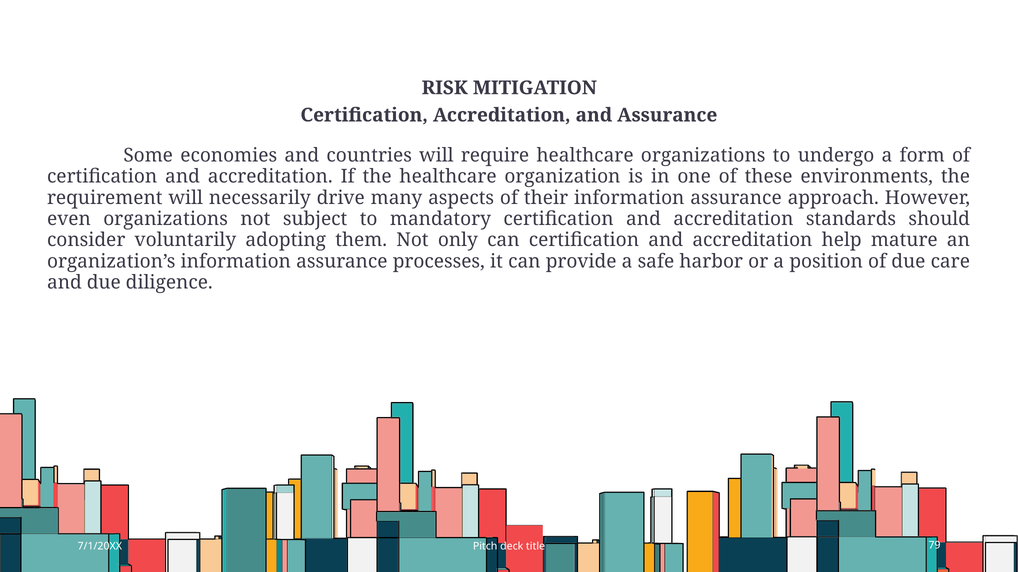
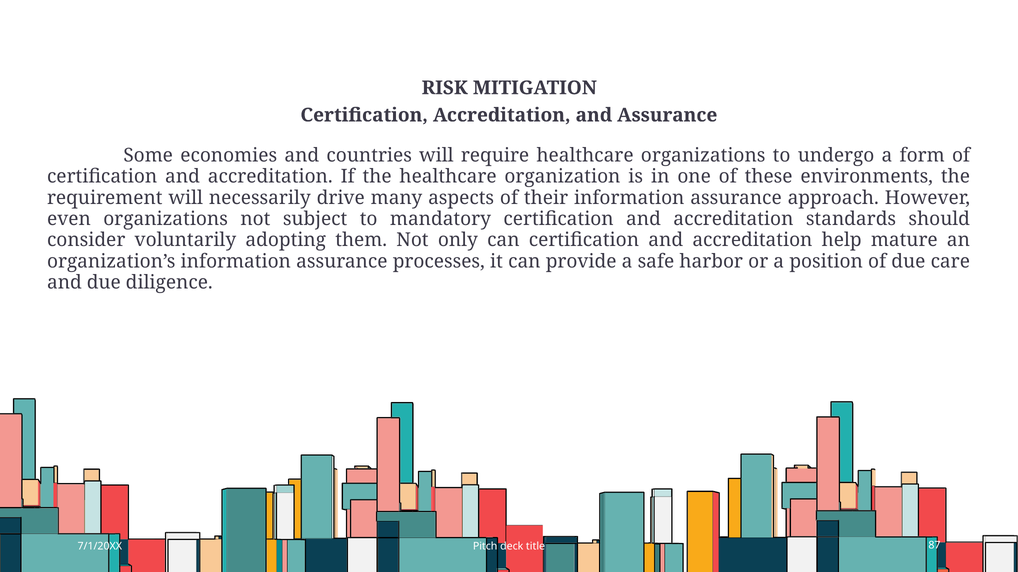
79: 79 -> 87
